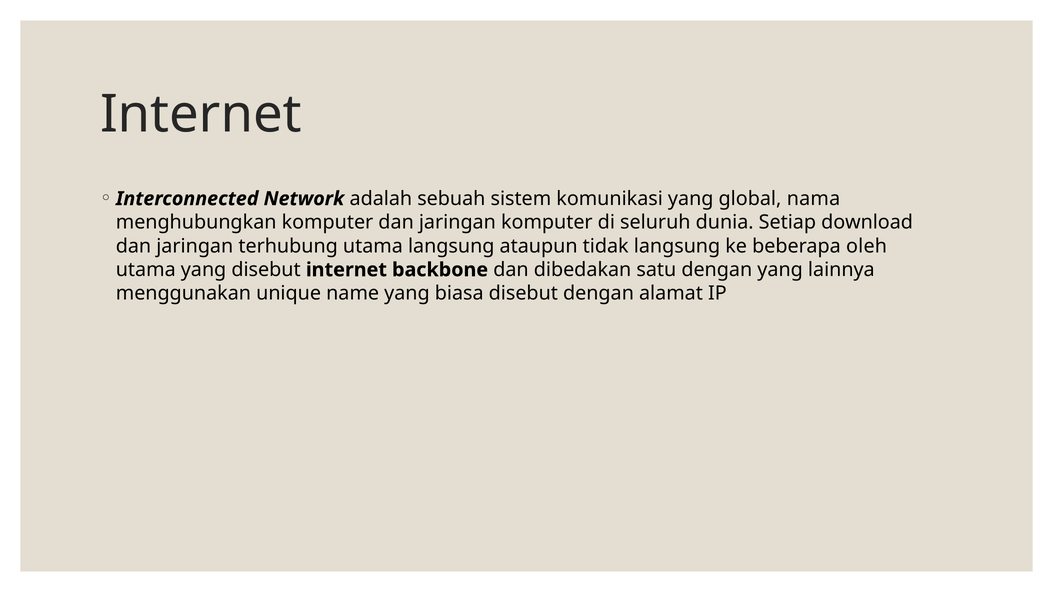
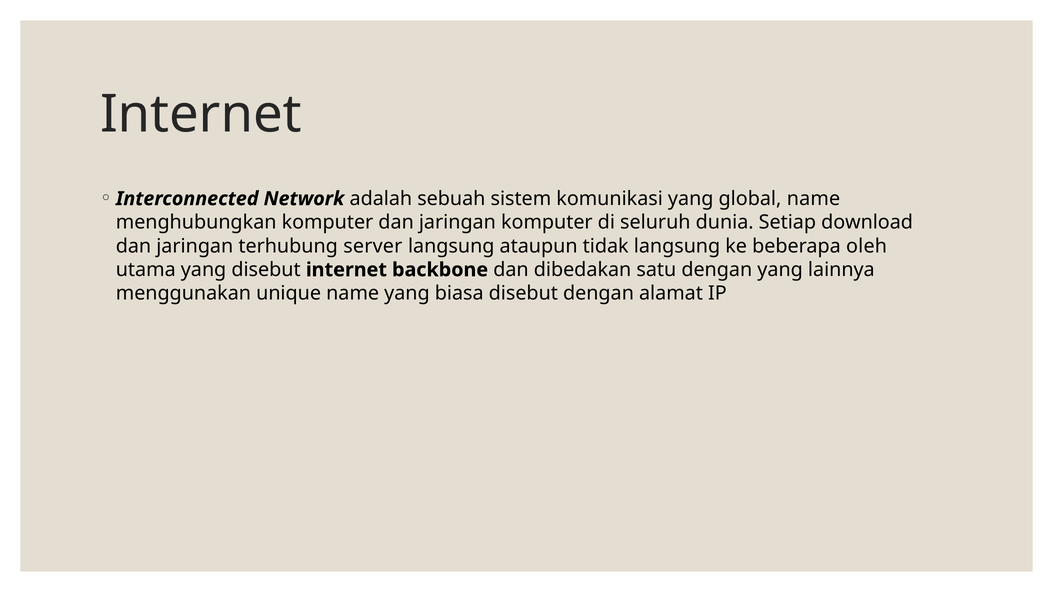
global nama: nama -> name
terhubung utama: utama -> server
